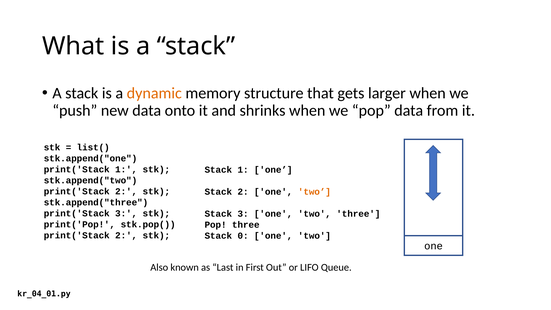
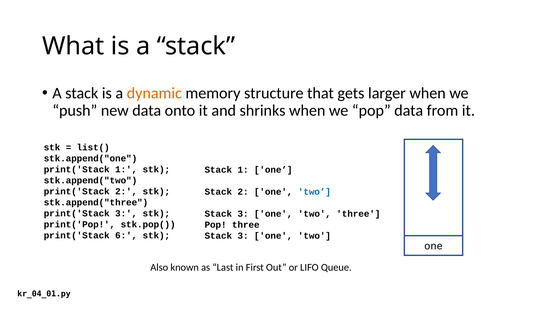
two at (314, 192) colour: orange -> blue
2 at (126, 236): 2 -> 6
0 at (243, 236): 0 -> 3
